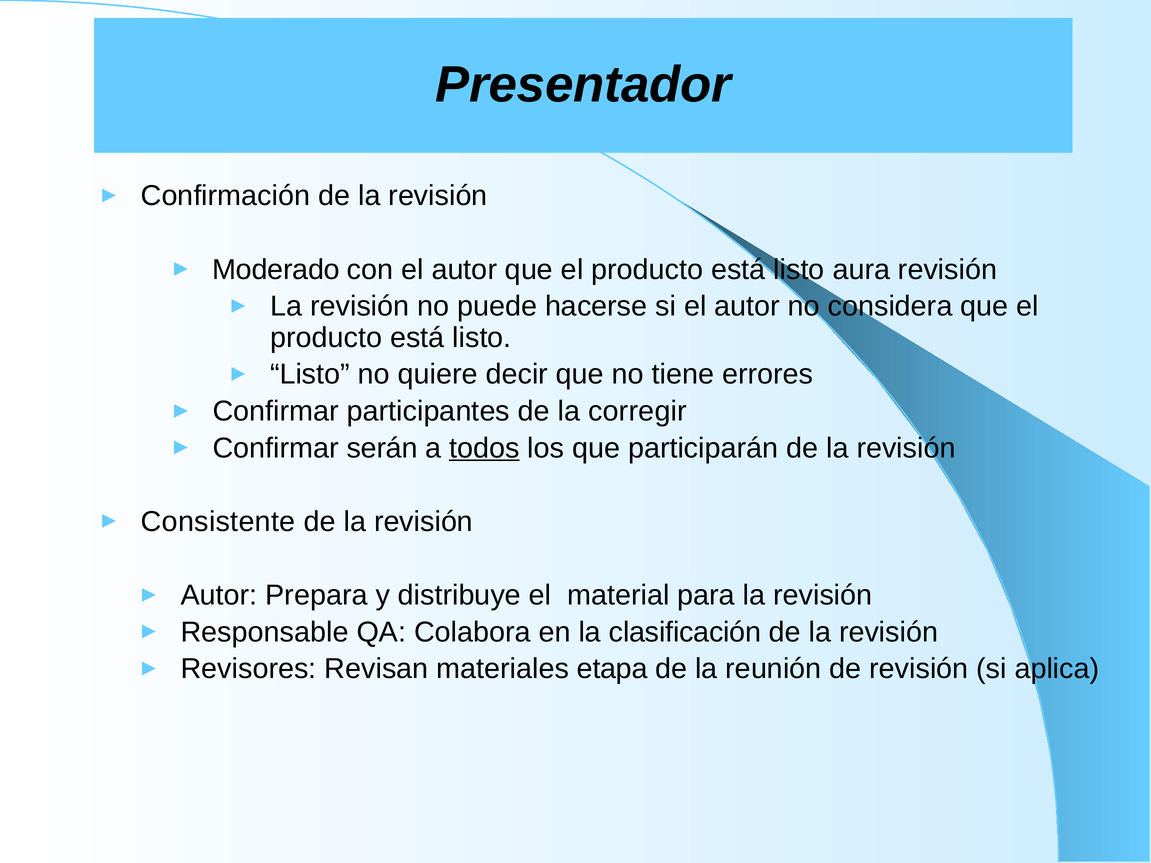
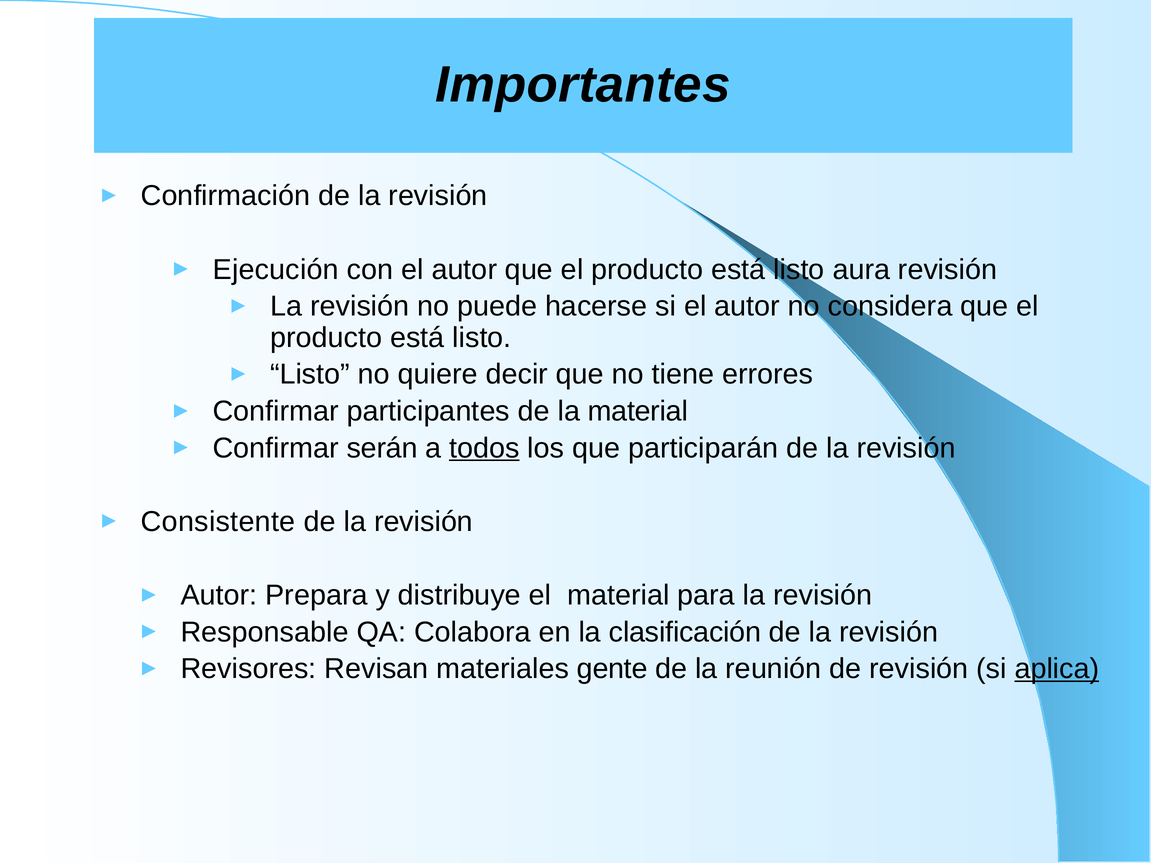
Presentador: Presentador -> Importantes
Moderado: Moderado -> Ejecución
la corregir: corregir -> material
etapa: etapa -> gente
aplica underline: none -> present
